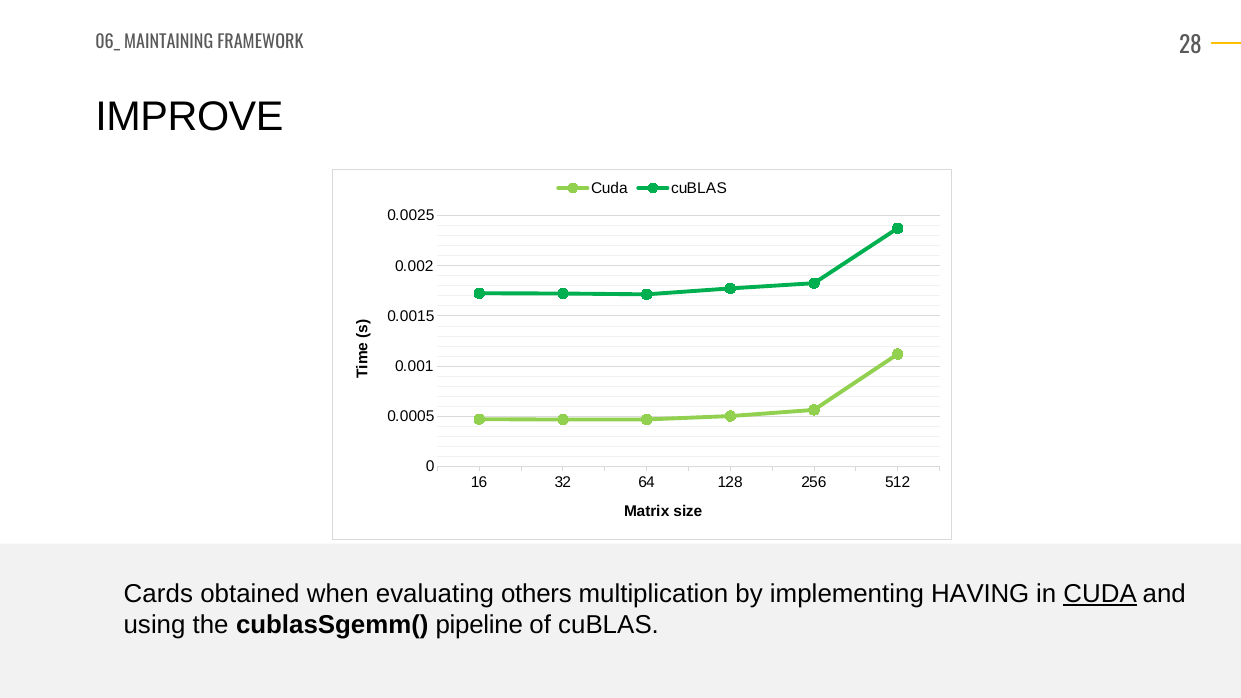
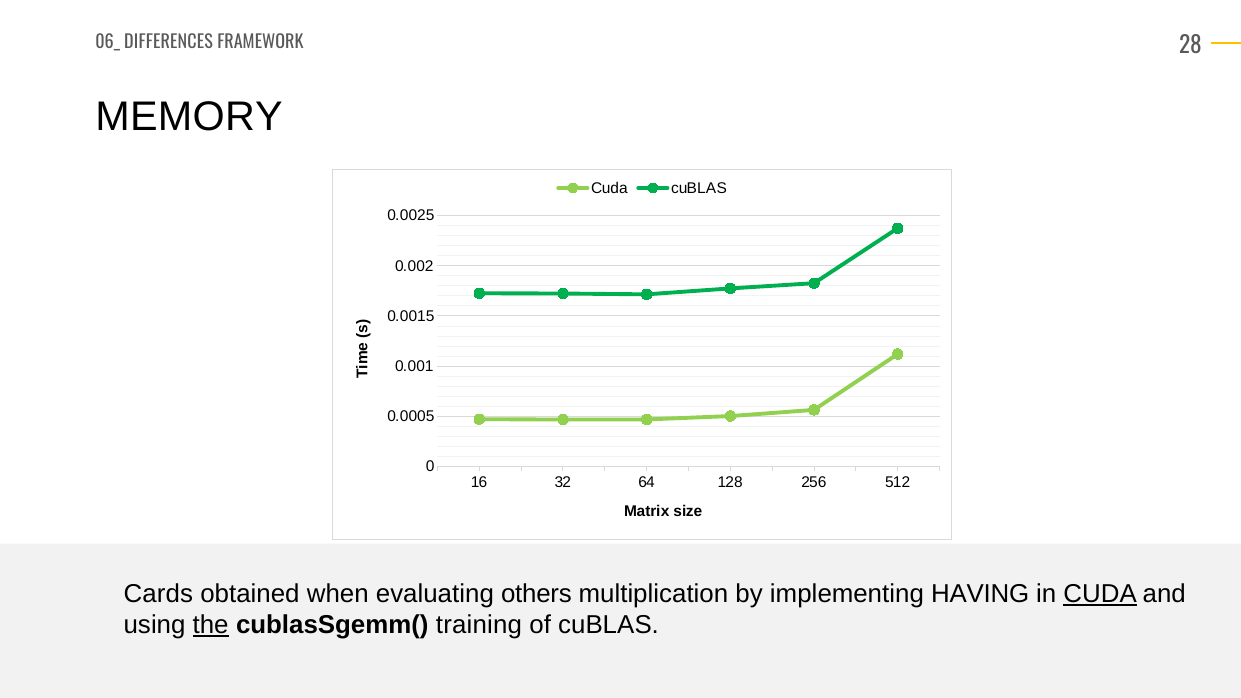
MAINTAINING: MAINTAINING -> DIFFERENCES
IMPROVE: IMPROVE -> MEMORY
the underline: none -> present
pipeline: pipeline -> training
